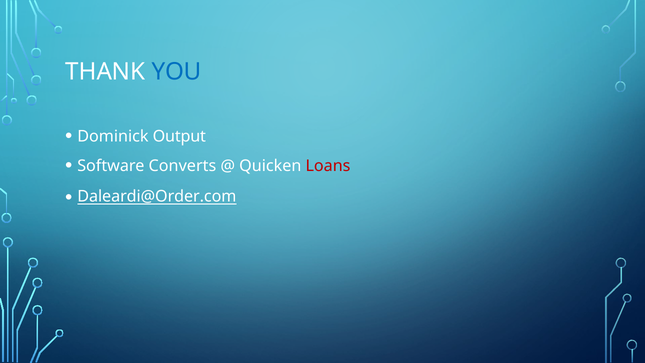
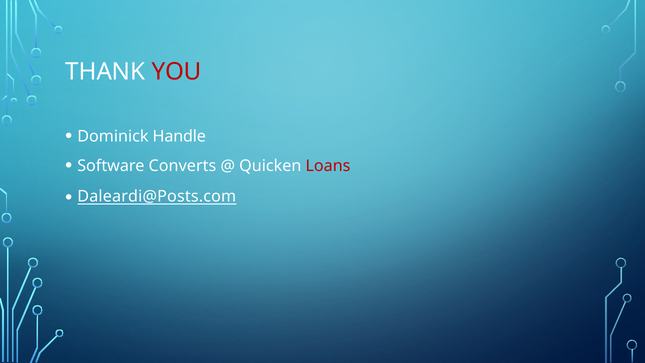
YOU colour: blue -> red
Output: Output -> Handle
Daleardi@Order.com: Daleardi@Order.com -> Daleardi@Posts.com
